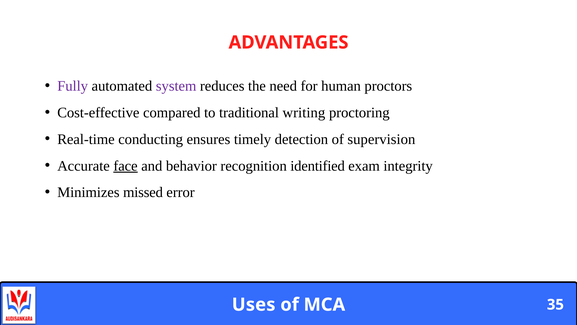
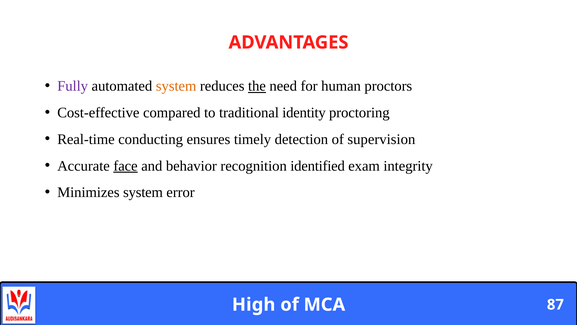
system at (176, 86) colour: purple -> orange
the underline: none -> present
writing: writing -> identity
Minimizes missed: missed -> system
Uses: Uses -> High
35: 35 -> 87
